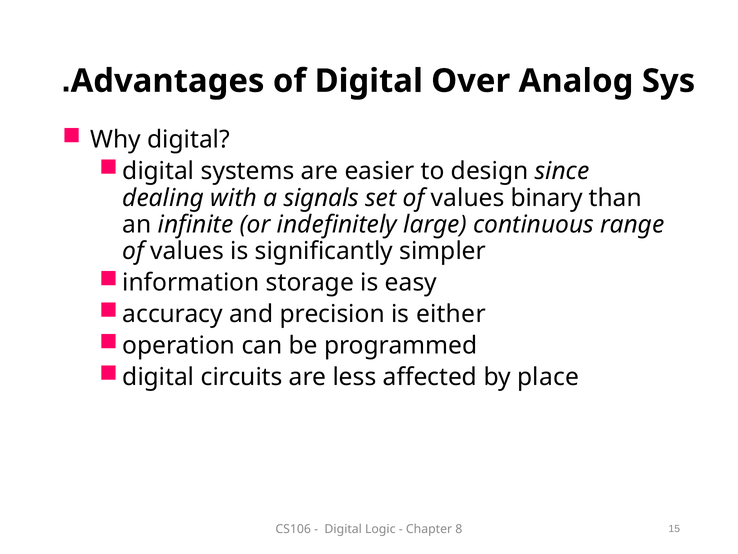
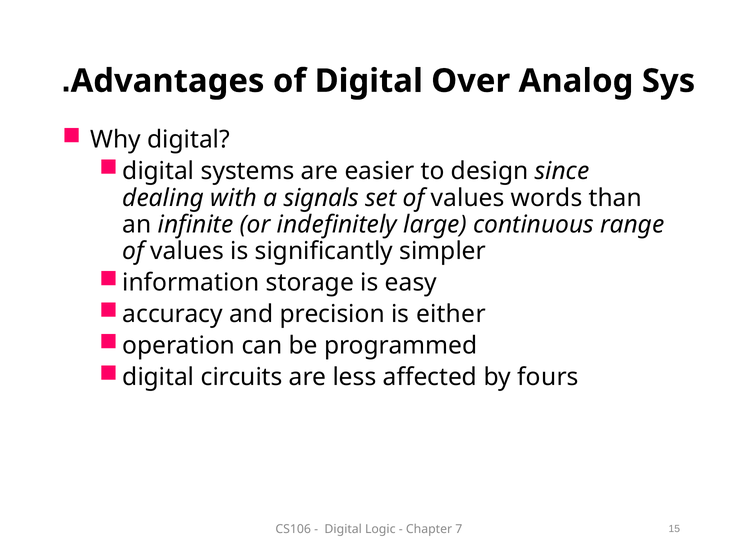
binary: binary -> words
place: place -> fours
8: 8 -> 7
